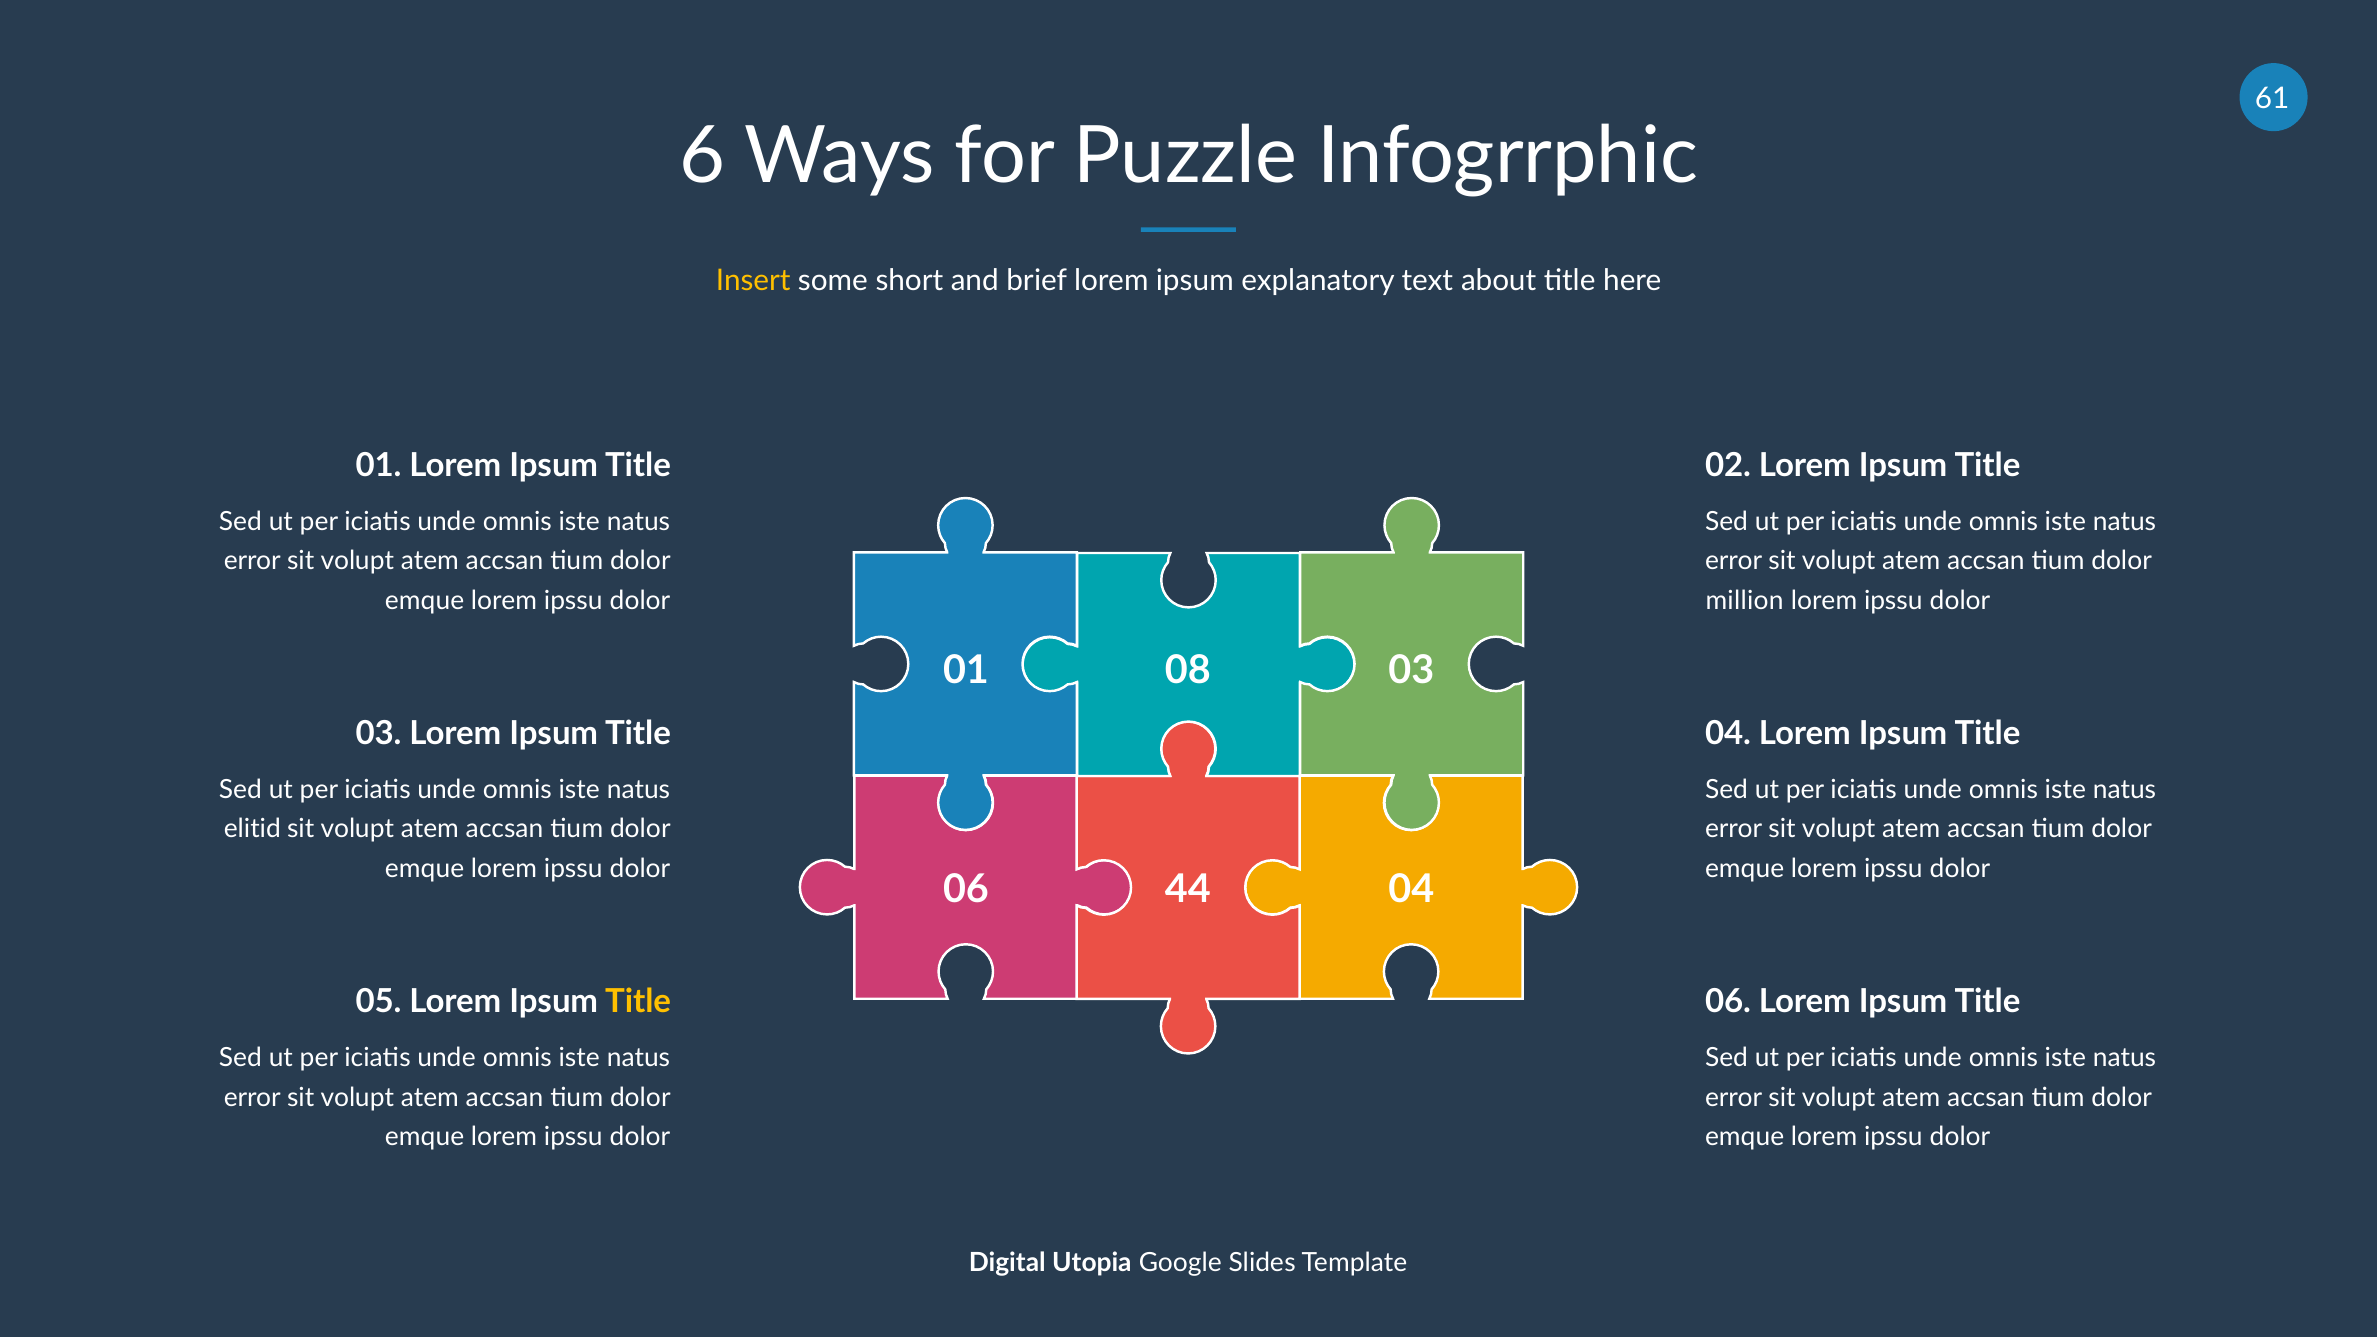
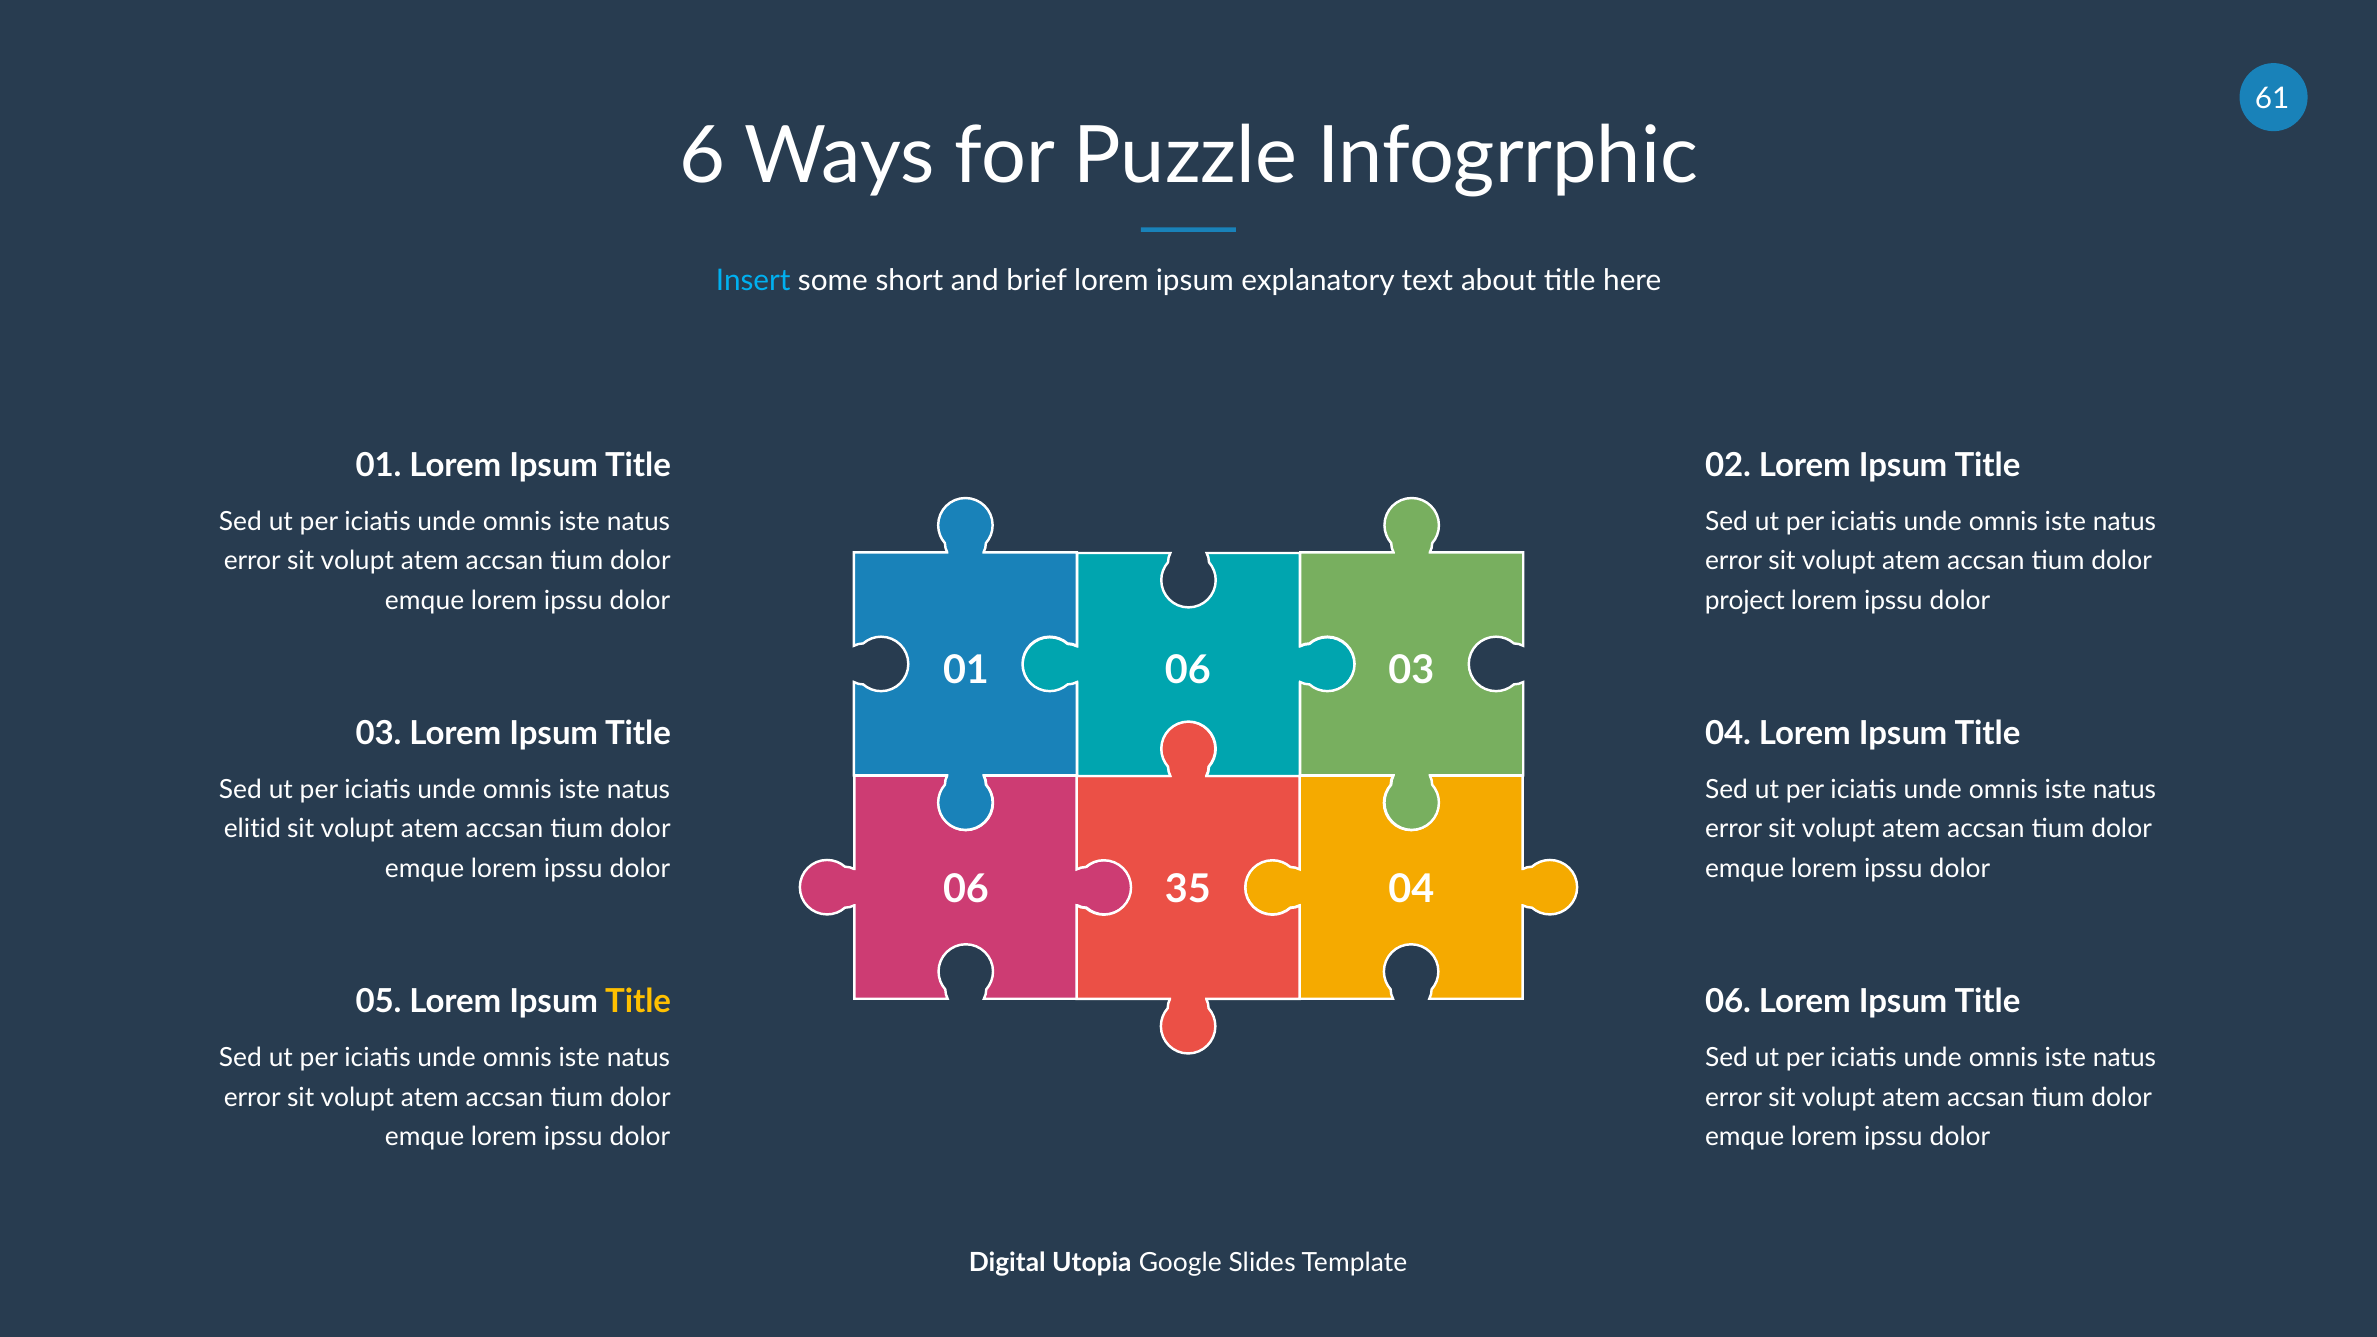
Insert colour: yellow -> light blue
million: million -> project
01 08: 08 -> 06
44: 44 -> 35
